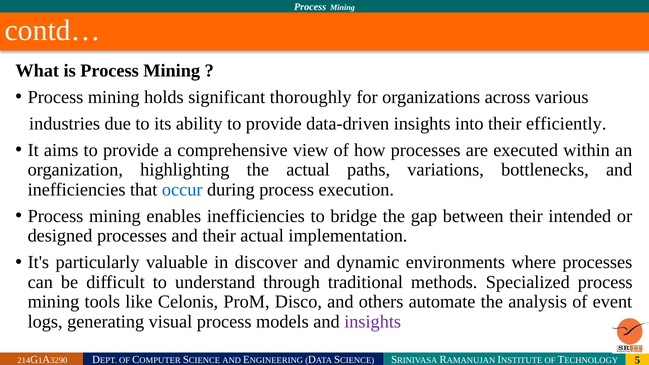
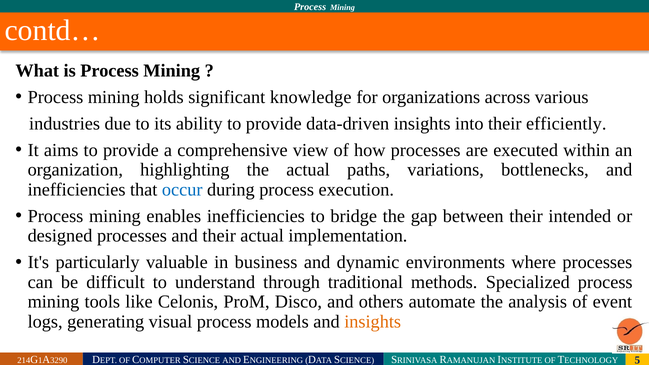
thoroughly: thoroughly -> knowledge
discover: discover -> business
insights at (373, 322) colour: purple -> orange
